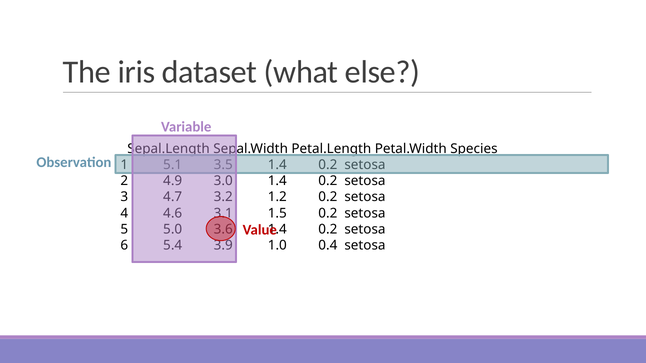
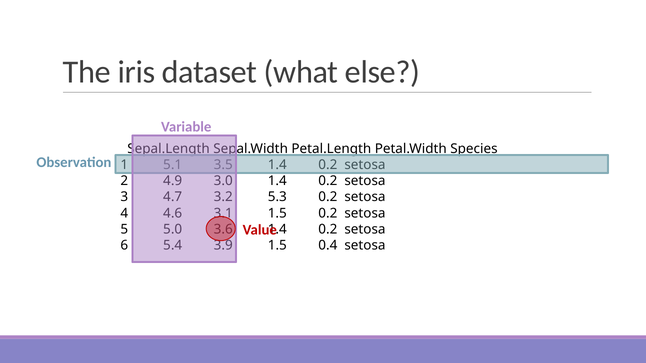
1.2: 1.2 -> 5.3
1.0 at (277, 246): 1.0 -> 1.5
